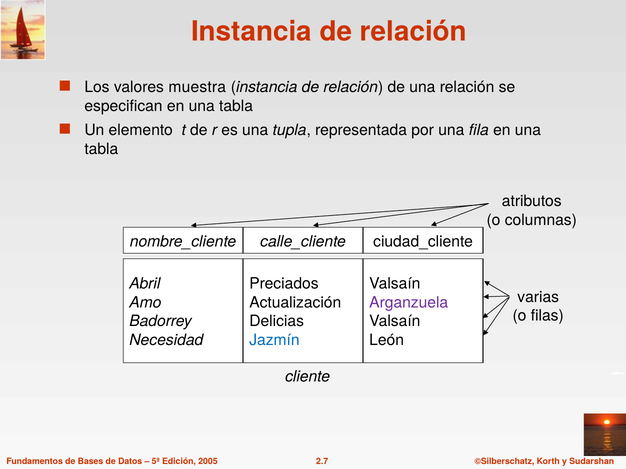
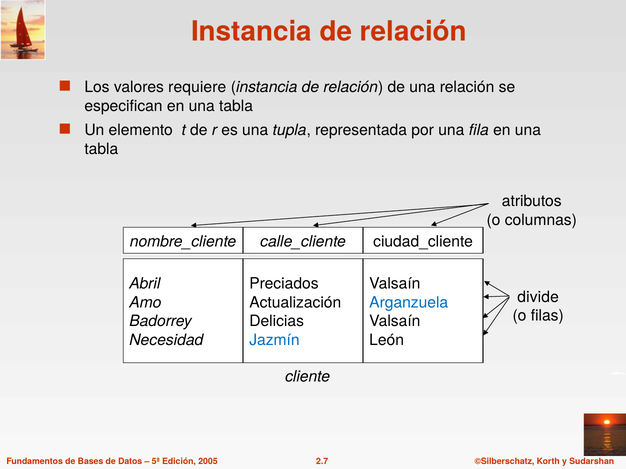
muestra: muestra -> requiere
varias: varias -> divide
Arganzuela colour: purple -> blue
